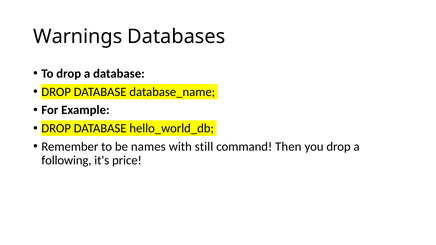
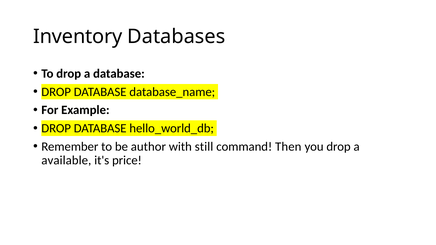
Warnings: Warnings -> Inventory
names: names -> author
following: following -> available
